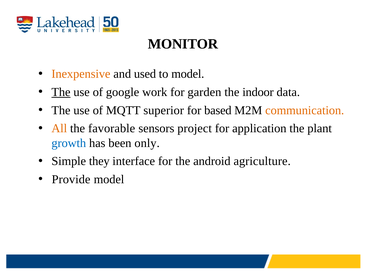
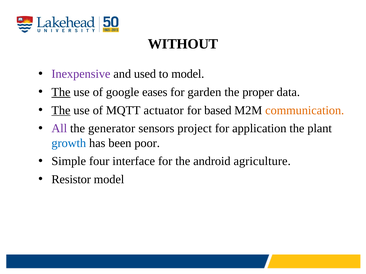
MONITOR: MONITOR -> WITHOUT
Inexpensive colour: orange -> purple
work: work -> eases
indoor: indoor -> proper
The at (61, 110) underline: none -> present
superior: superior -> actuator
All colour: orange -> purple
favorable: favorable -> generator
only: only -> poor
they: they -> four
Provide: Provide -> Resistor
